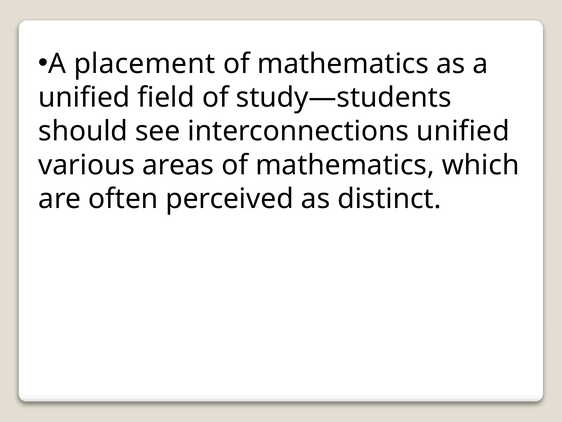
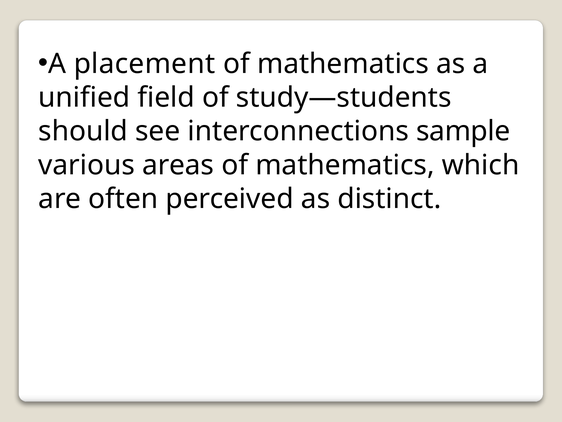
interconnections unified: unified -> sample
